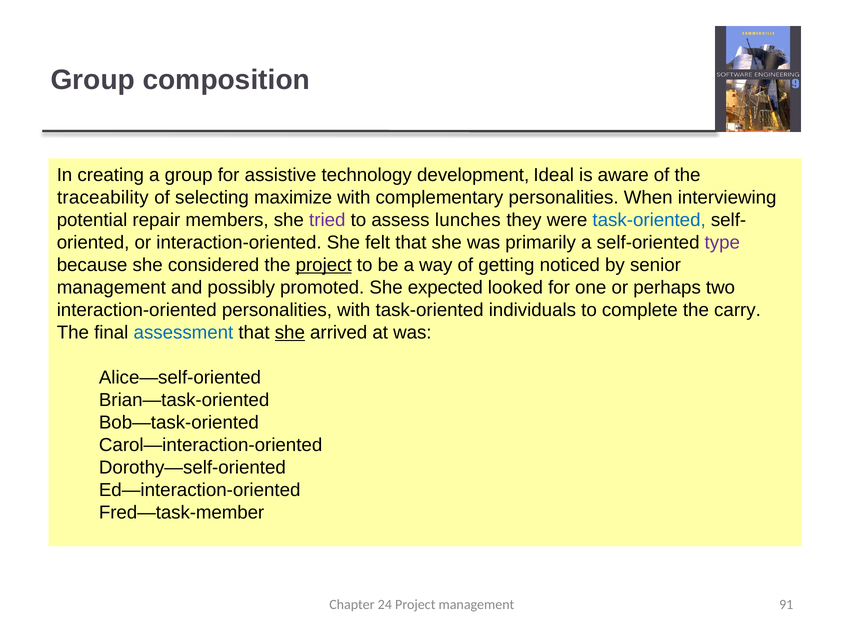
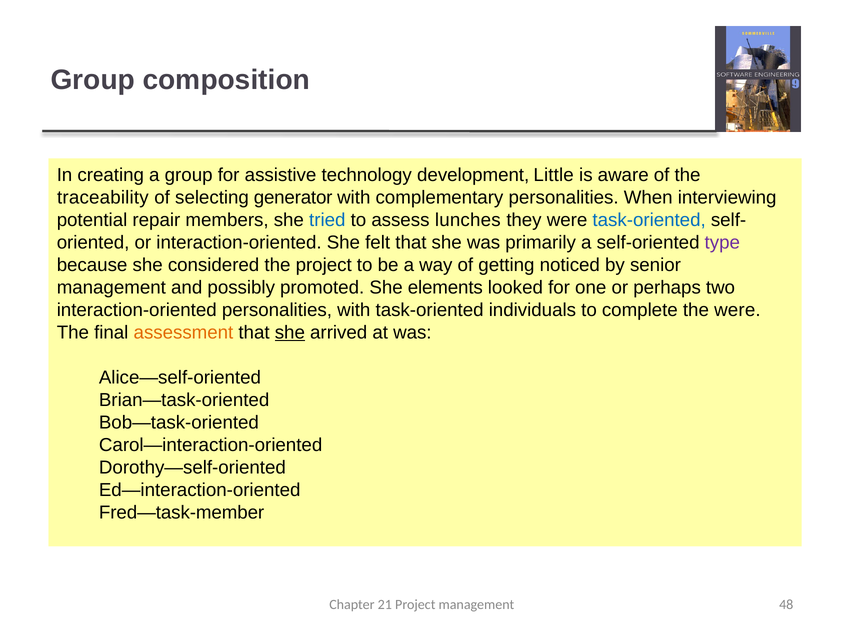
Ideal: Ideal -> Little
maximize: maximize -> generator
tried colour: purple -> blue
project at (324, 265) underline: present -> none
expected: expected -> elements
the carry: carry -> were
assessment colour: blue -> orange
24: 24 -> 21
91: 91 -> 48
